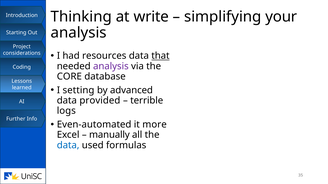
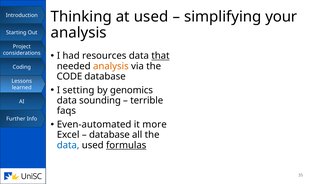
at write: write -> used
analysis at (111, 66) colour: purple -> orange
CORE: CORE -> CODE
advanced: advanced -> genomics
provided: provided -> sounding
logs: logs -> faqs
manually at (109, 135): manually -> database
formulas underline: none -> present
